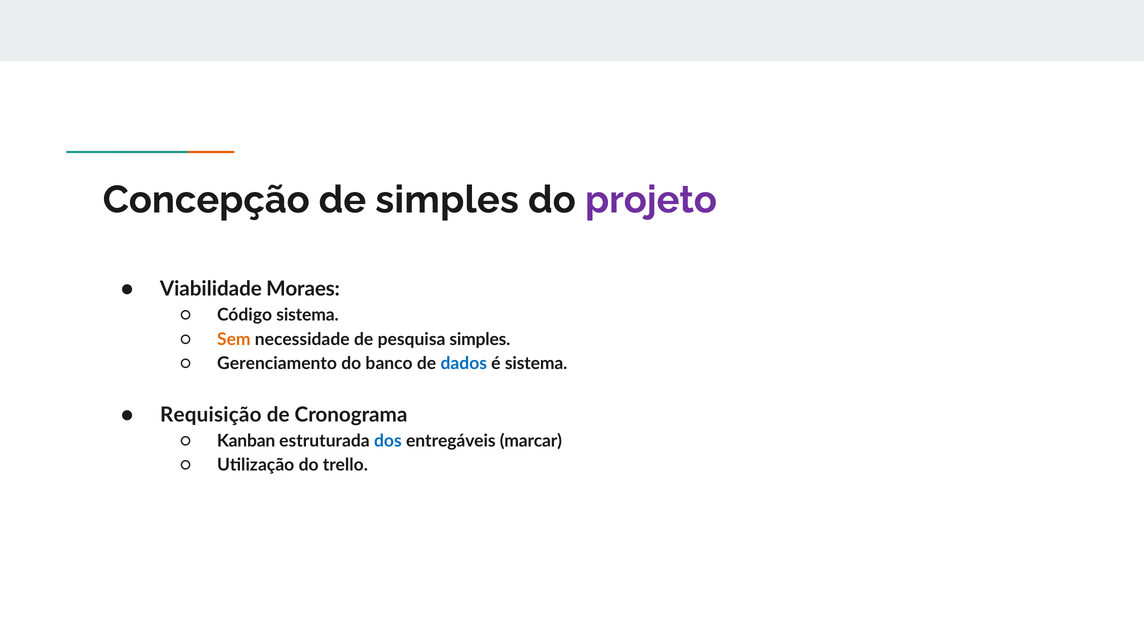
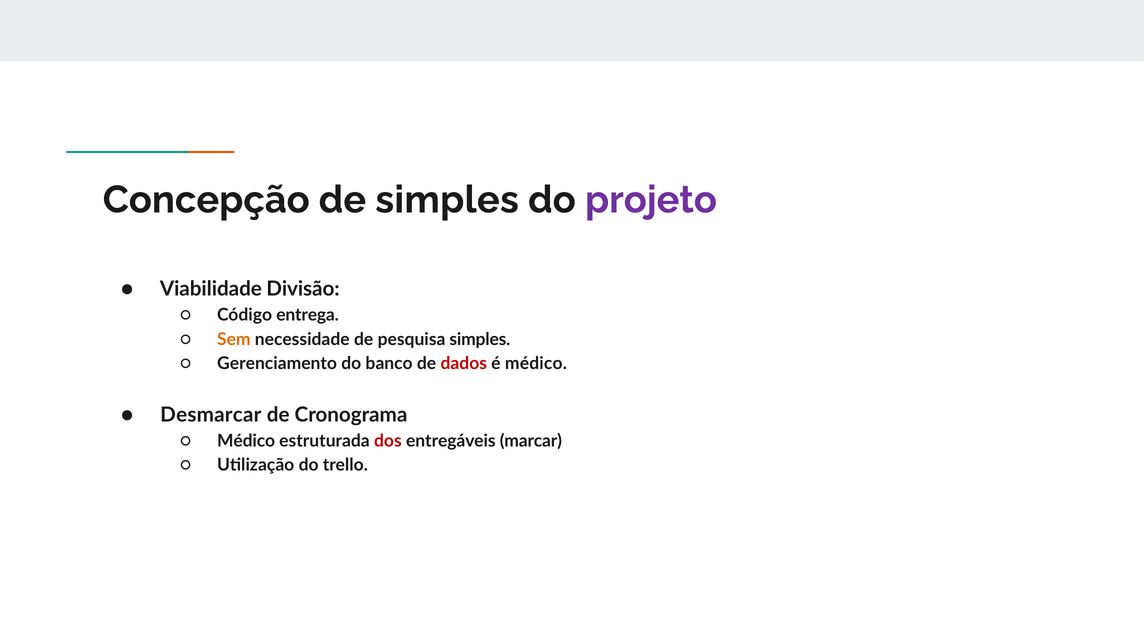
Moraes: Moraes -> Divisão
Código sistema: sistema -> entrega
dados colour: blue -> red
é sistema: sistema -> médico
Requisição: Requisição -> Desmarcar
Kanban at (246, 440): Kanban -> Médico
dos colour: blue -> red
